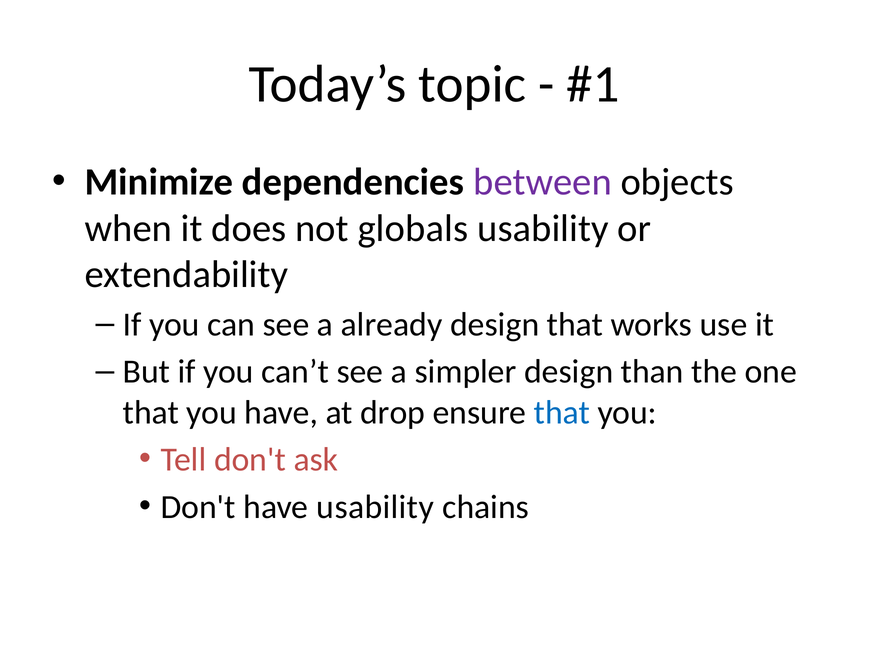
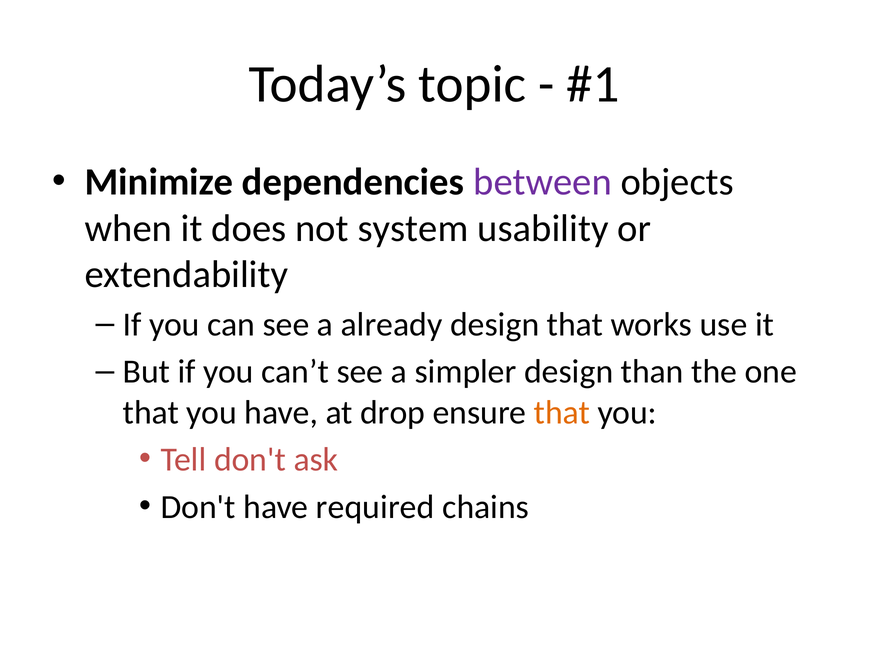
globals: globals -> system
that at (562, 413) colour: blue -> orange
have usability: usability -> required
